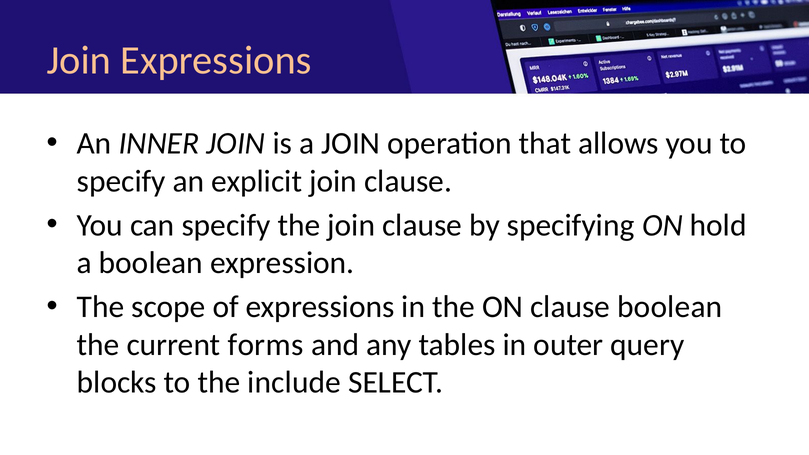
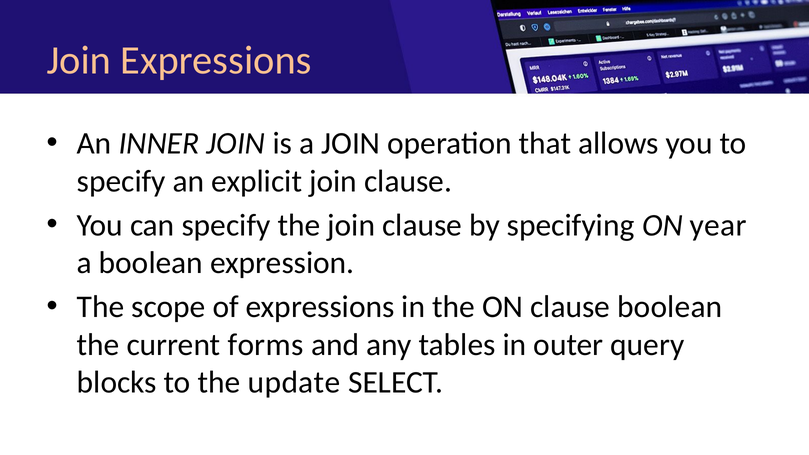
hold: hold -> year
include: include -> update
